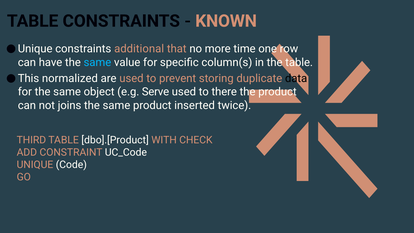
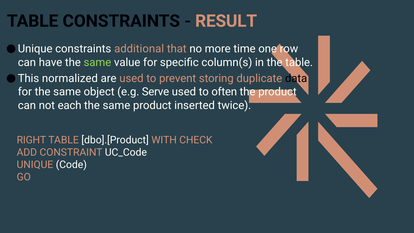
KNOWN: KNOWN -> RESULT
same at (97, 62) colour: light blue -> light green
there: there -> often
joins: joins -> each
THIRD: THIRD -> RIGHT
